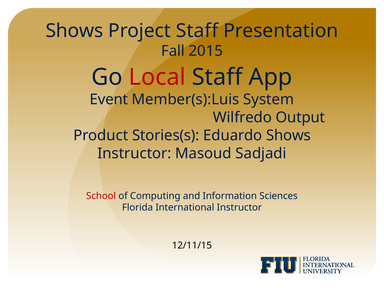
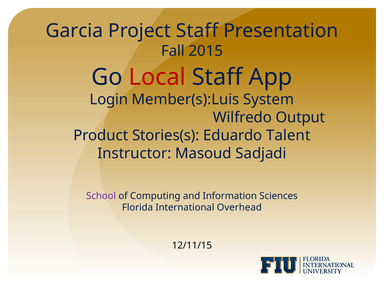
Shows at (74, 31): Shows -> Garcia
Event: Event -> Login
Eduardo Shows: Shows -> Talent
School colour: red -> purple
International Instructor: Instructor -> Overhead
